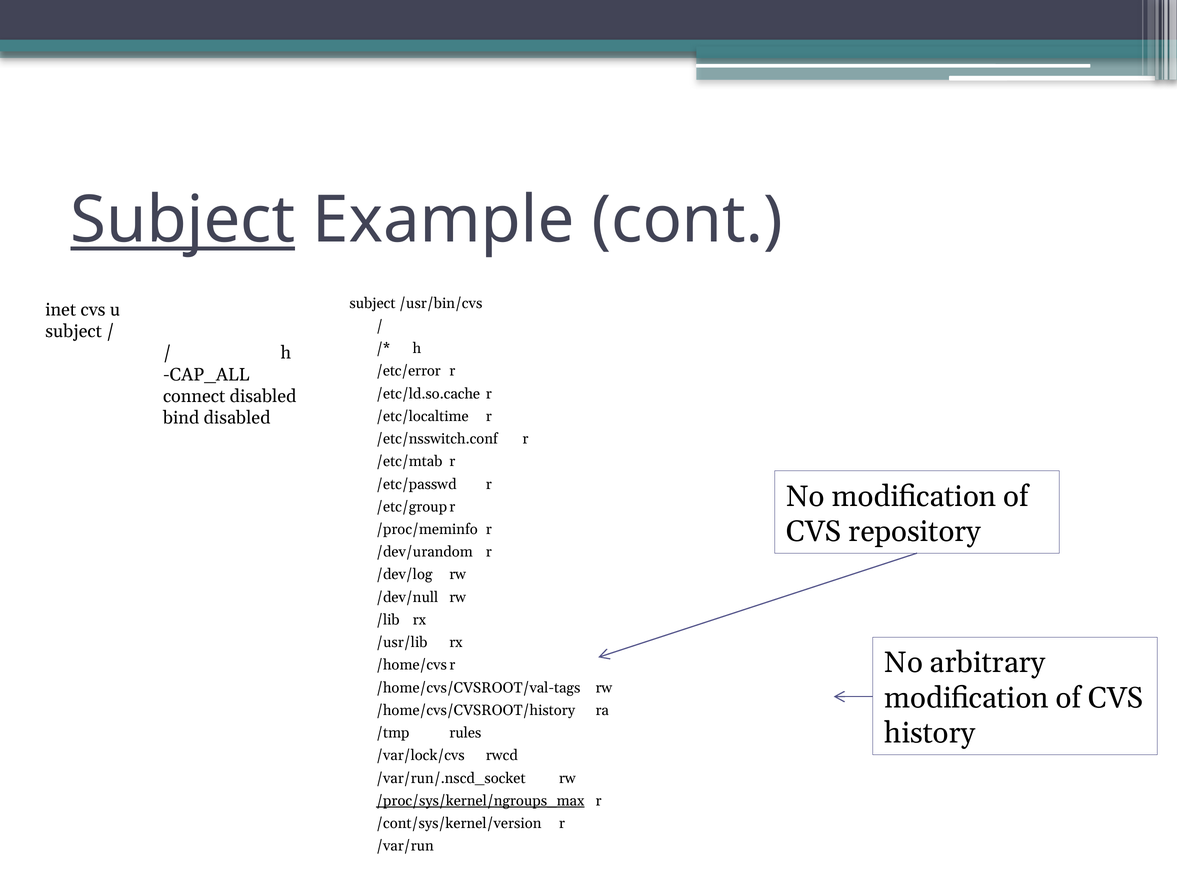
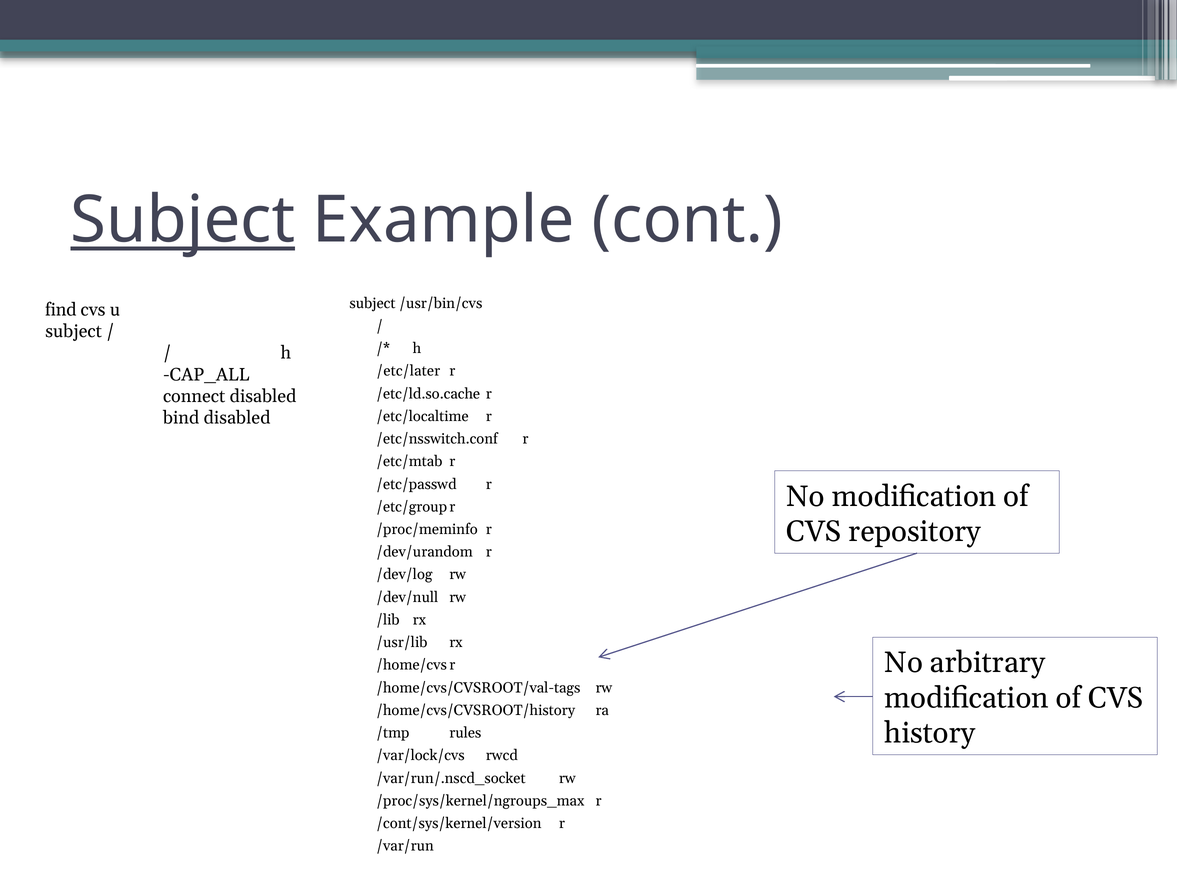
inet: inet -> find
/etc/error: /etc/error -> /etc/later
/proc/sys/kernel/ngroups_max underline: present -> none
